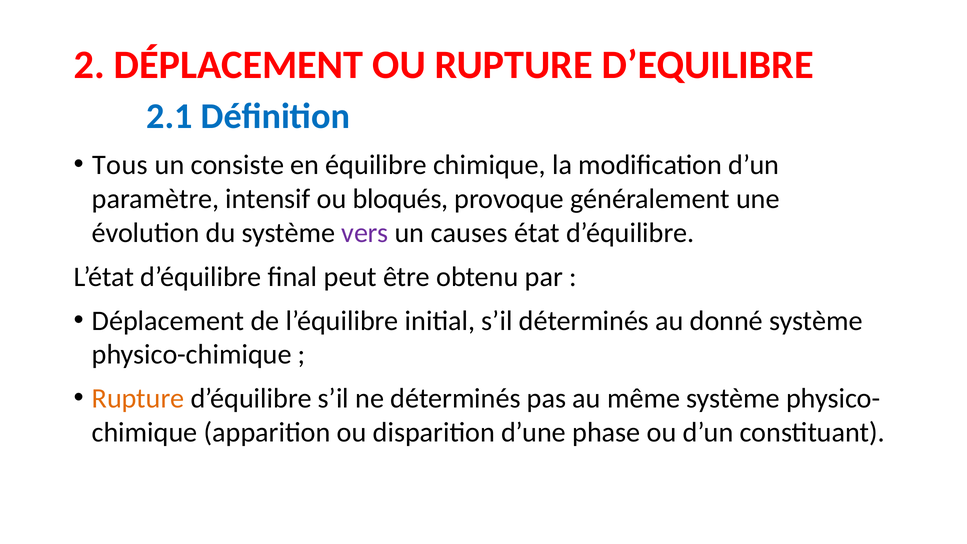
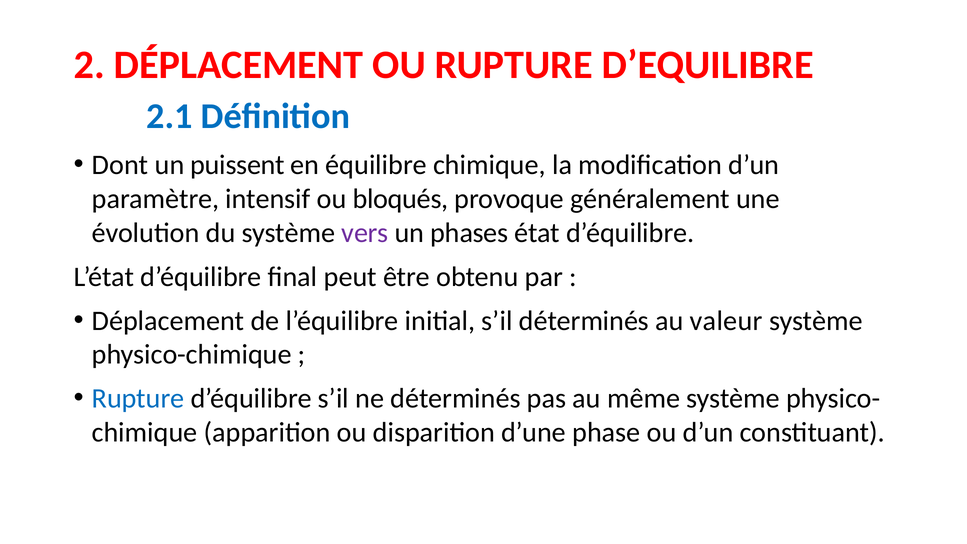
Tous: Tous -> Dont
consiste: consiste -> puissent
causes: causes -> phases
donné: donné -> valeur
Rupture at (138, 399) colour: orange -> blue
